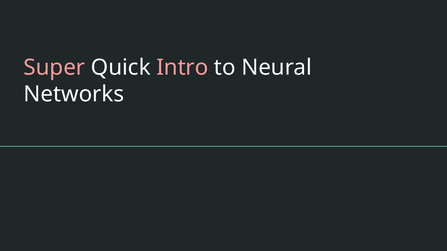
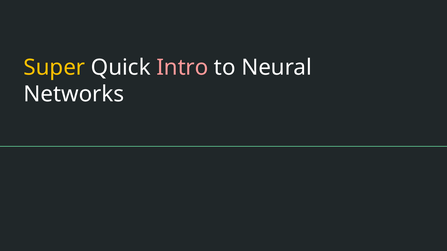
Super colour: pink -> yellow
